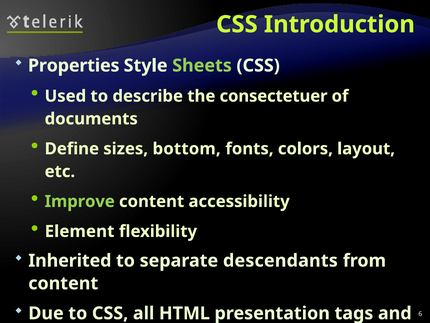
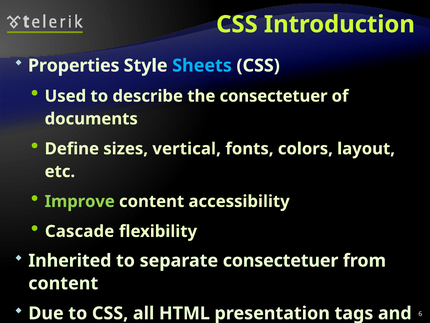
Sheets colour: light green -> light blue
bottom: bottom -> vertical
Element: Element -> Cascade
separate descendants: descendants -> consectetuer
